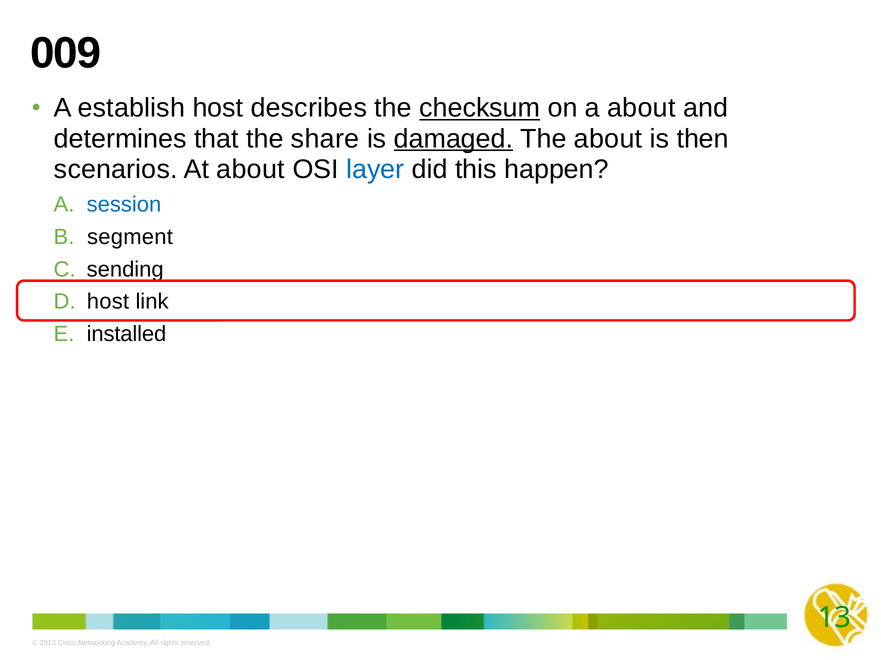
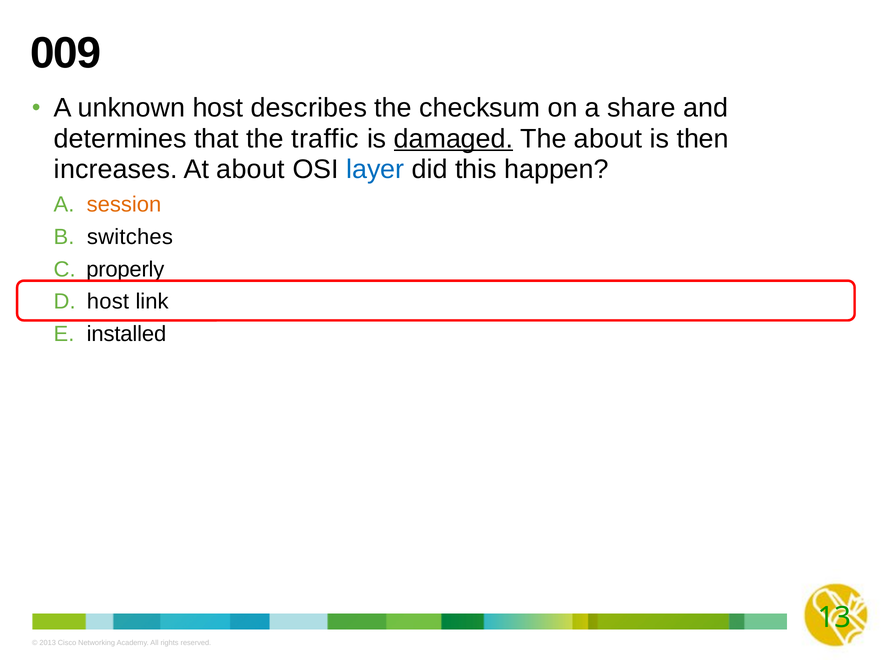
establish: establish -> unknown
checksum underline: present -> none
a about: about -> share
share: share -> traffic
scenarios: scenarios -> increases
session colour: blue -> orange
segment: segment -> switches
sending: sending -> properly
